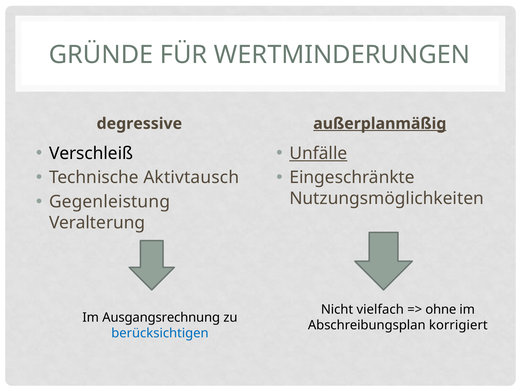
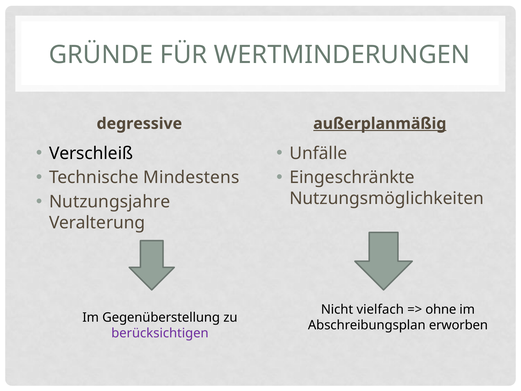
Unfälle underline: present -> none
Aktivtausch: Aktivtausch -> Mindestens
Gegenleistung: Gegenleistung -> Nutzungsjahre
Ausgangsrechnung: Ausgangsrechnung -> Gegenüberstellung
korrigiert: korrigiert -> erworben
berücksichtigen colour: blue -> purple
